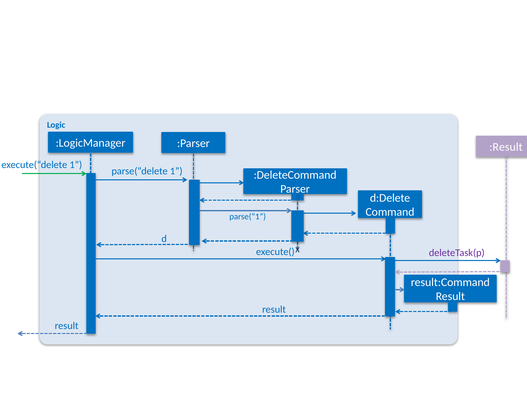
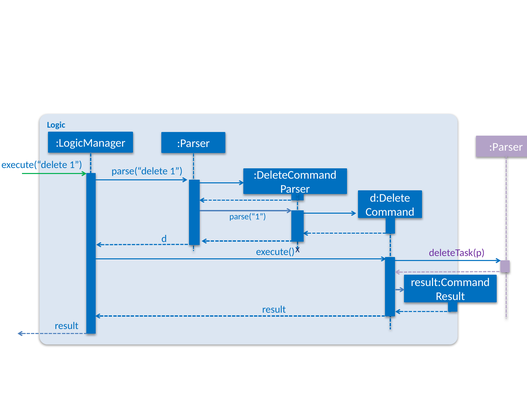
:Result at (506, 147): :Result -> :Parser
